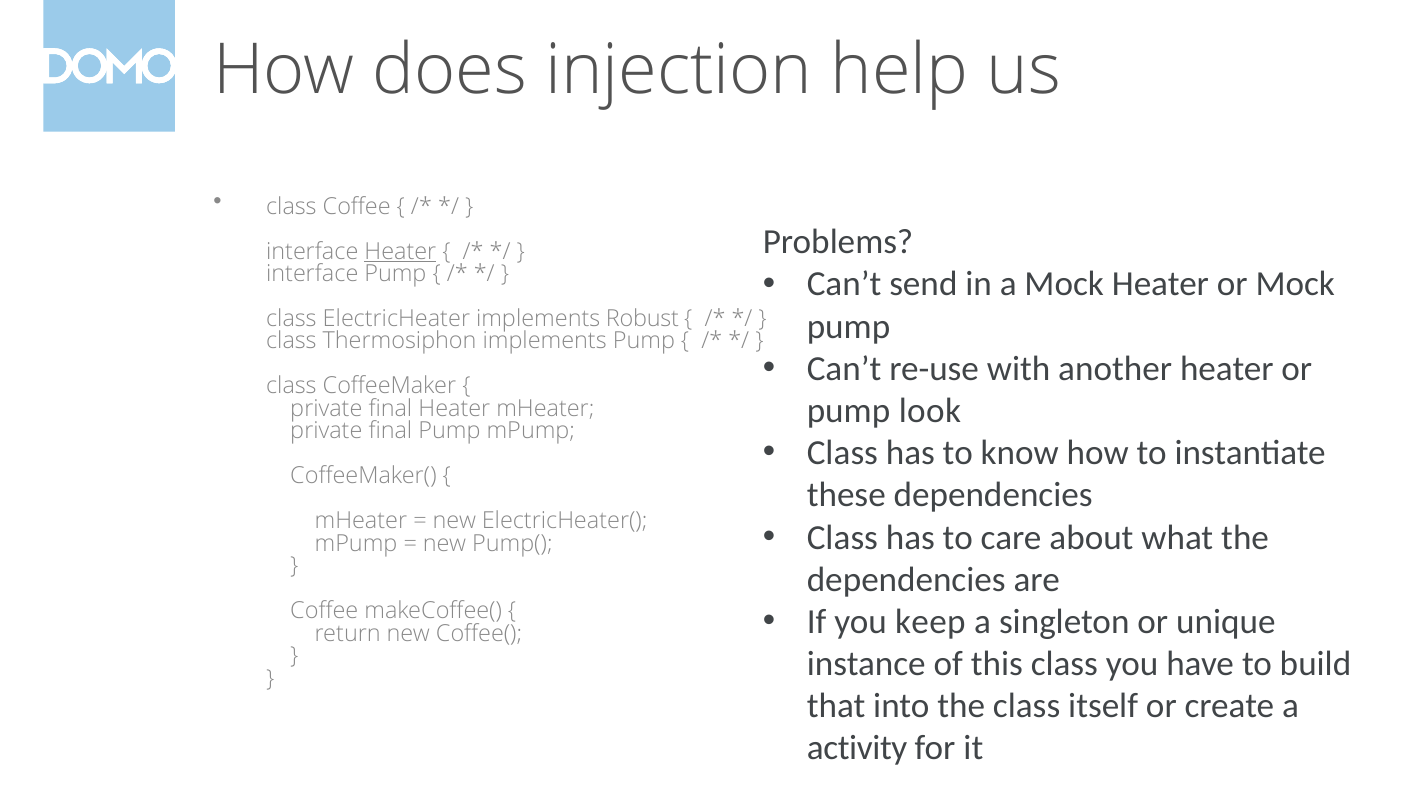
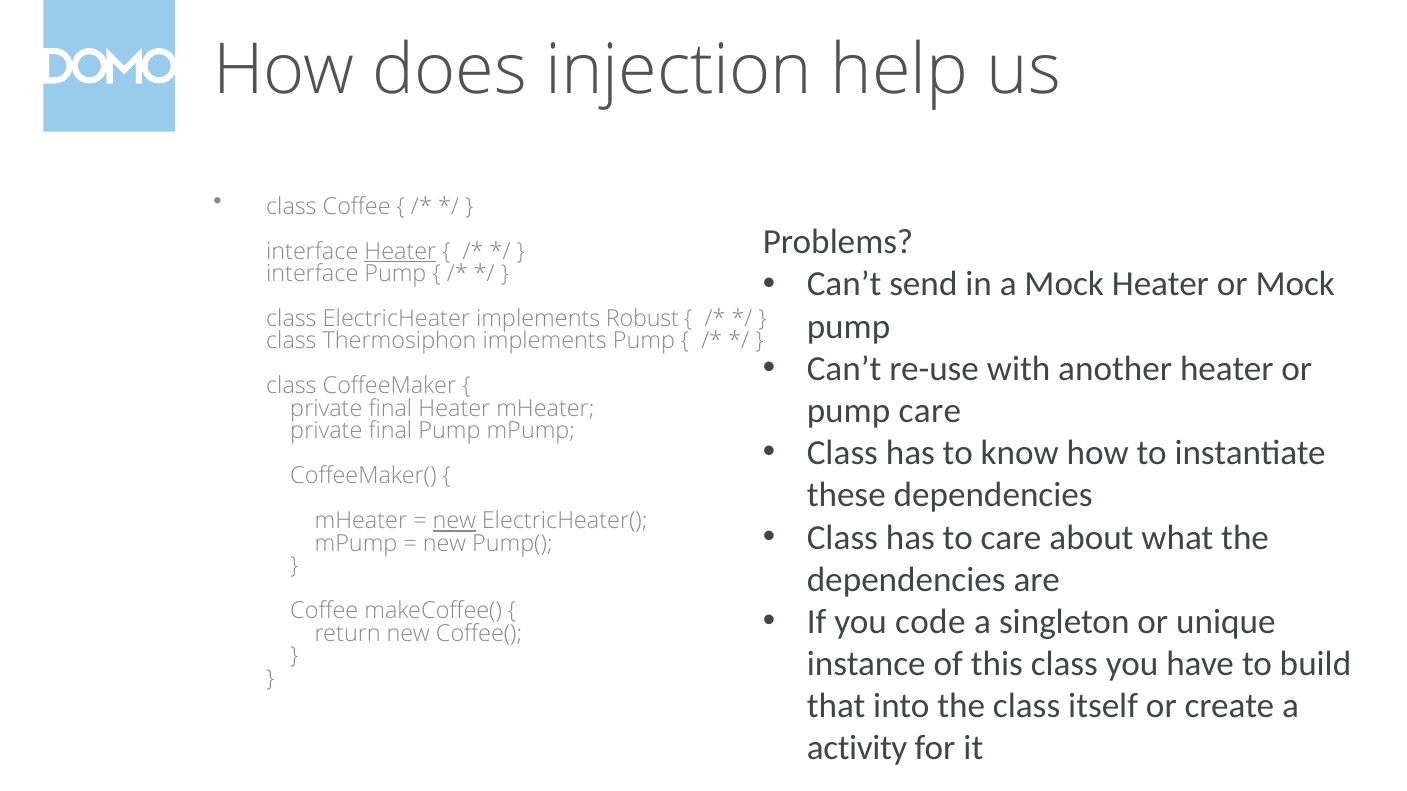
pump look: look -> care
new at (454, 521) underline: none -> present
keep: keep -> code
